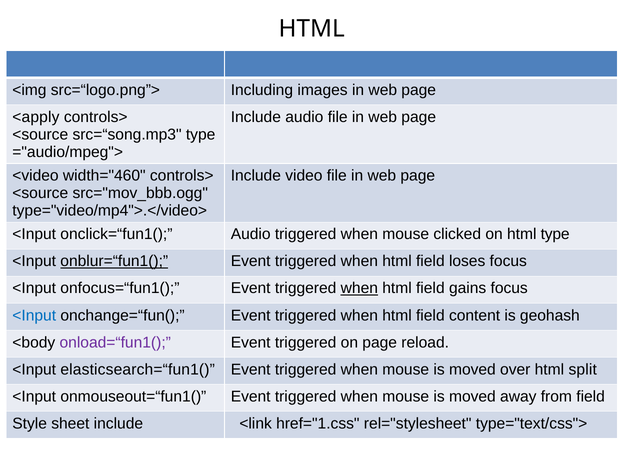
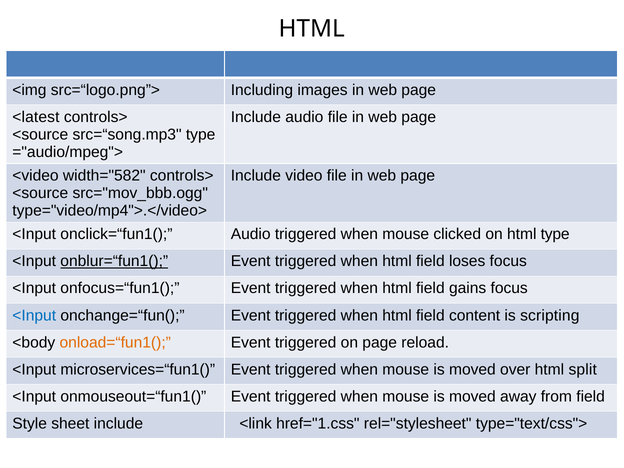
<apply: <apply -> <latest
width="460: width="460 -> width="582
when at (359, 288) underline: present -> none
geohash: geohash -> scripting
onload=“fun1( colour: purple -> orange
elasticsearch=“fun1(: elasticsearch=“fun1( -> microservices=“fun1(
